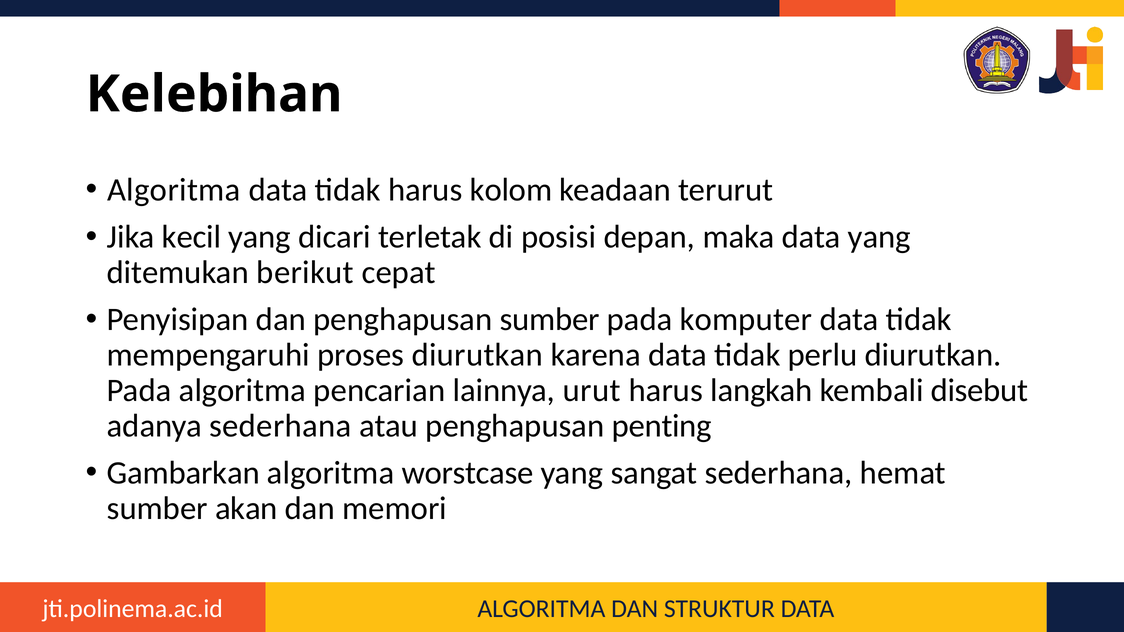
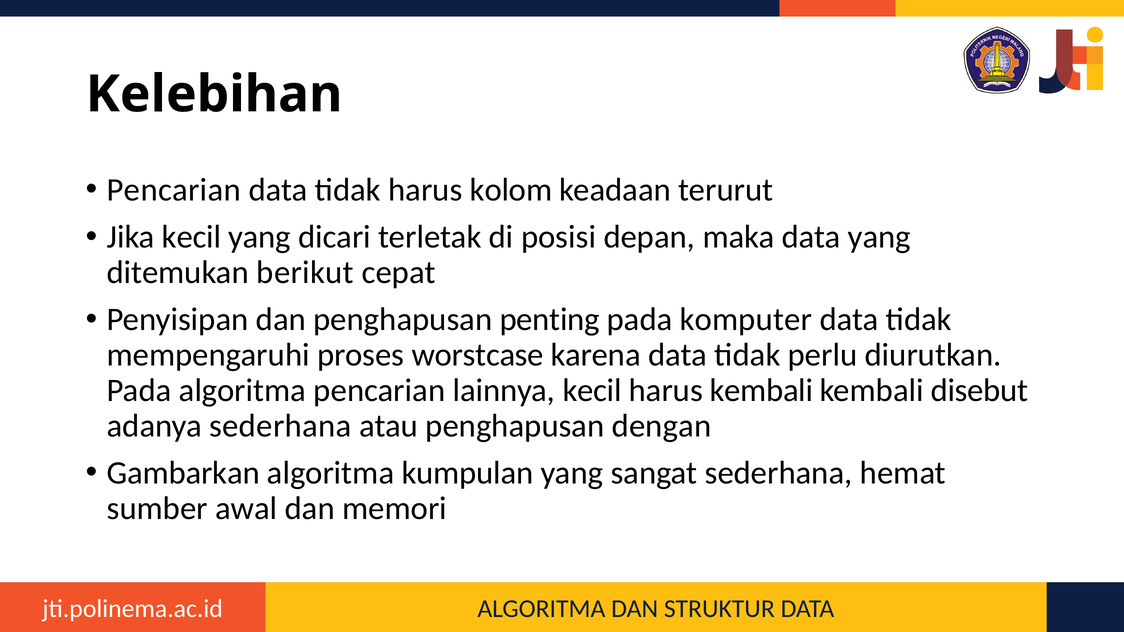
Algoritma at (174, 190): Algoritma -> Pencarian
penghapusan sumber: sumber -> penting
proses diurutkan: diurutkan -> worstcase
lainnya urut: urut -> kecil
harus langkah: langkah -> kembali
penting: penting -> dengan
worstcase: worstcase -> kumpulan
akan: akan -> awal
